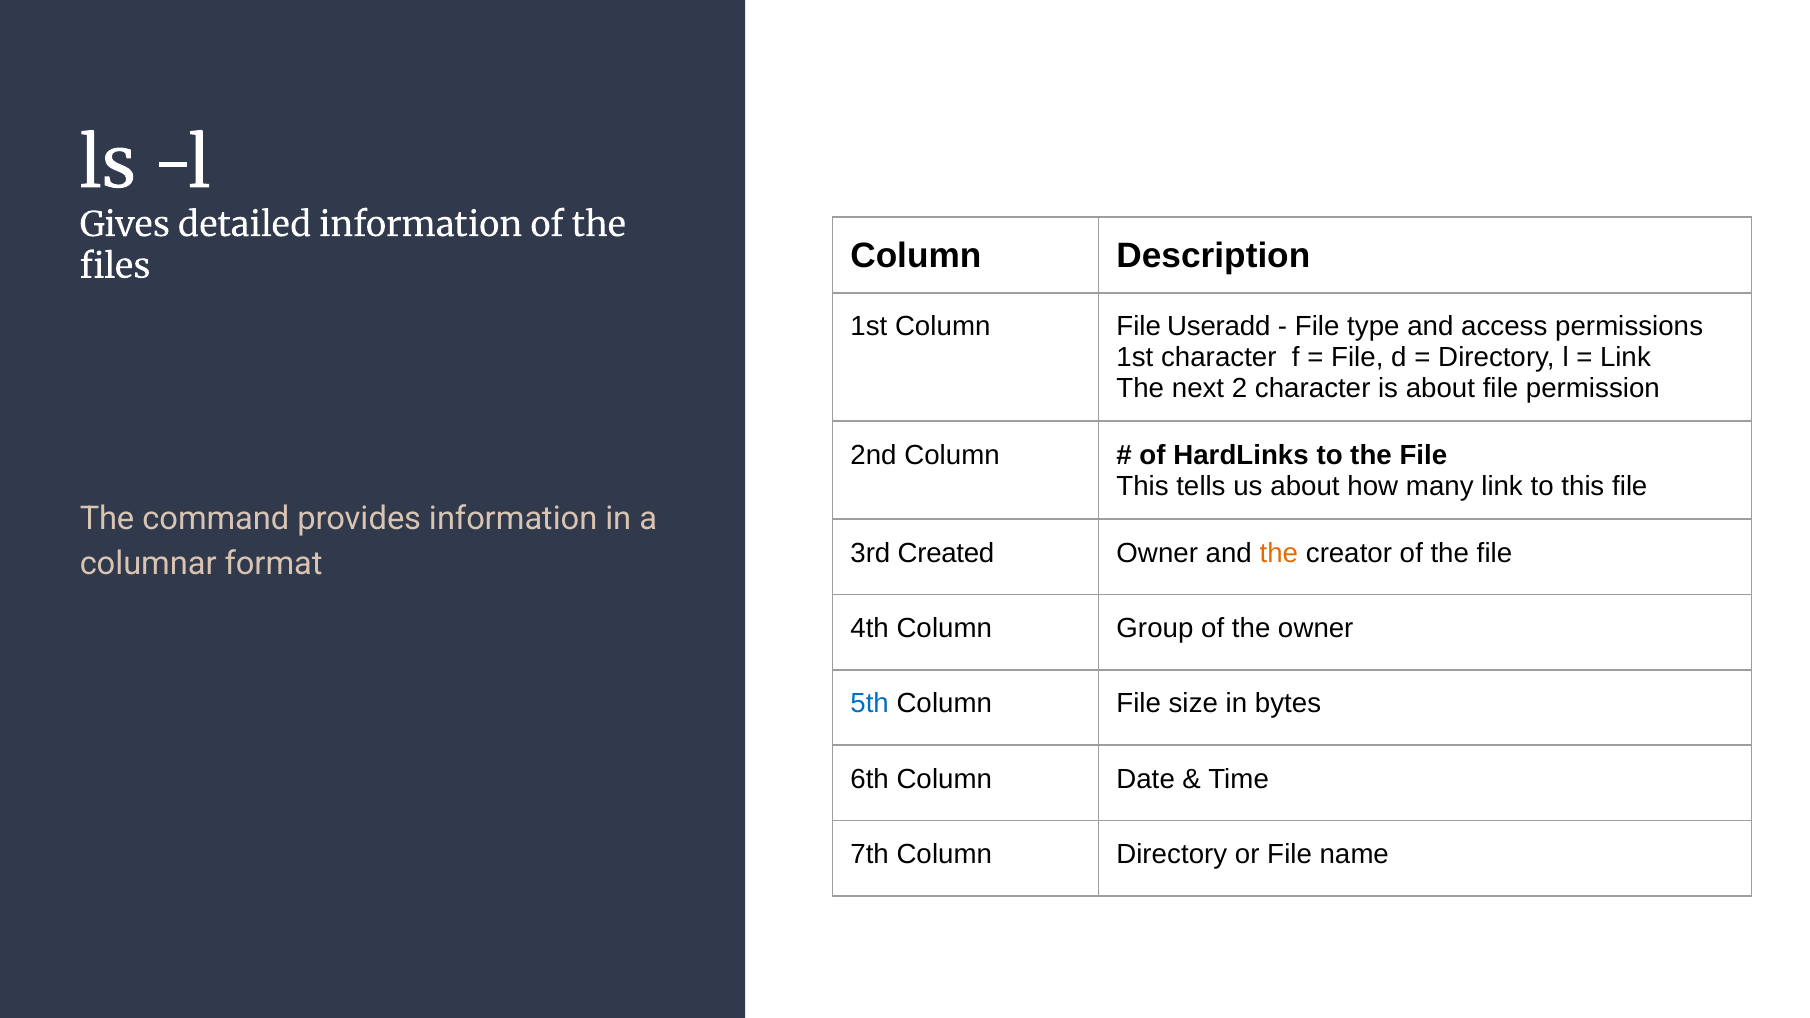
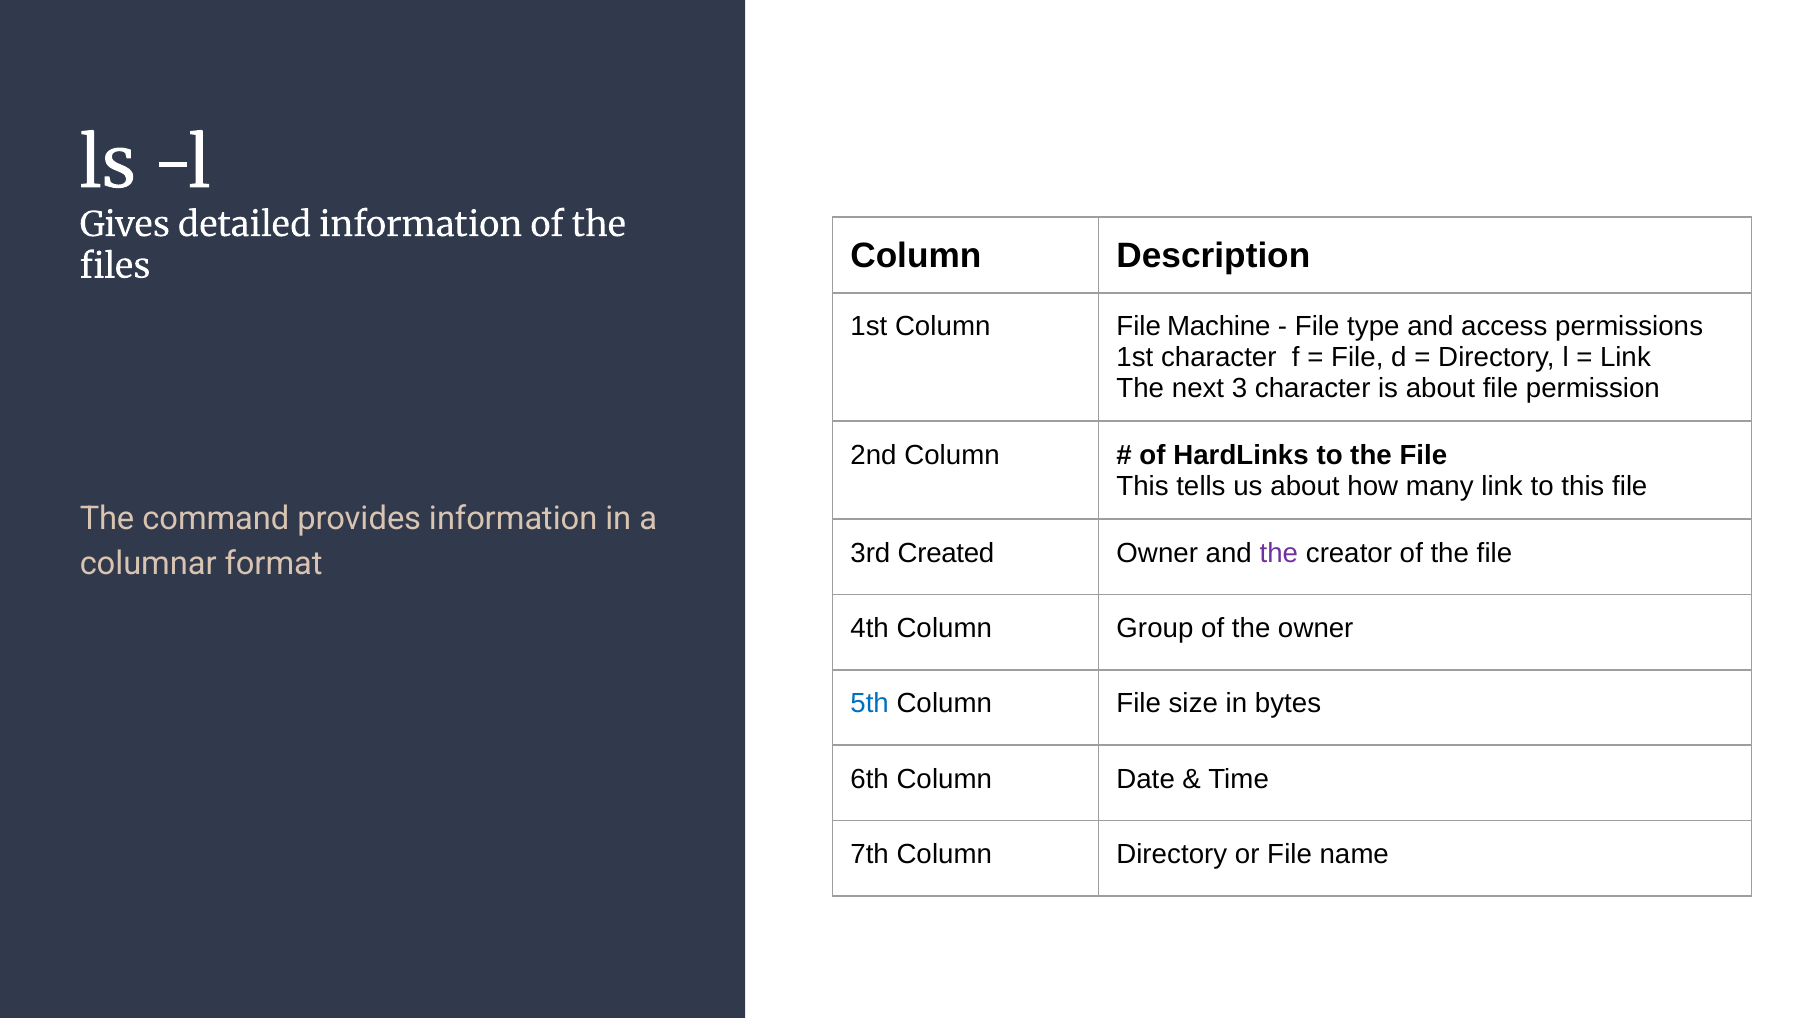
Useradd: Useradd -> Machine
2: 2 -> 3
the at (1279, 553) colour: orange -> purple
